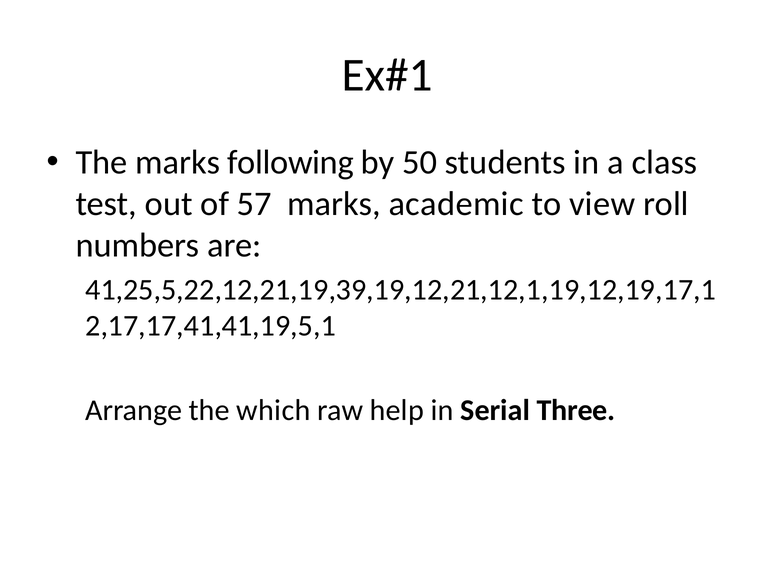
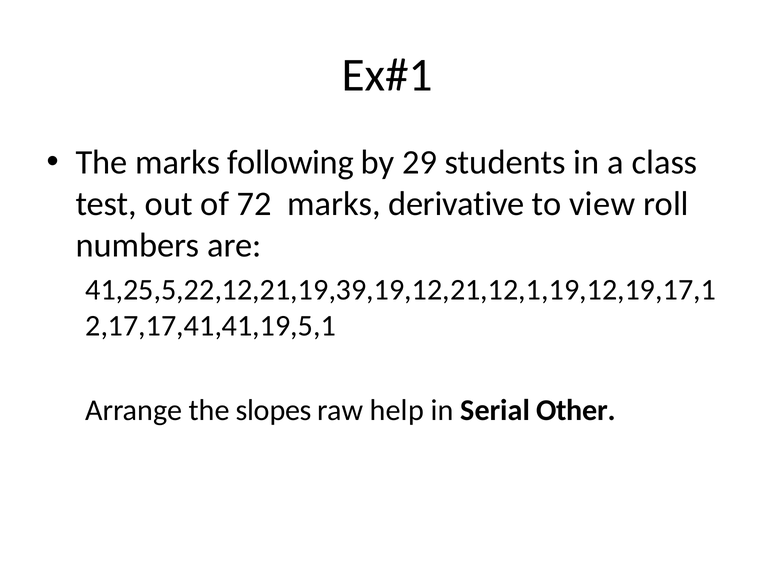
50: 50 -> 29
57: 57 -> 72
academic: academic -> derivative
which: which -> slopes
Three: Three -> Other
